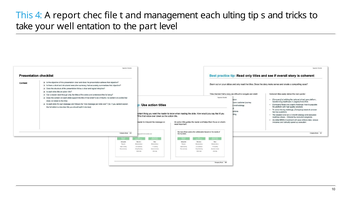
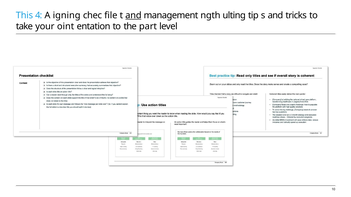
report: report -> igning
and at (133, 15) underline: none -> present
each: each -> ngth
well: well -> oint
